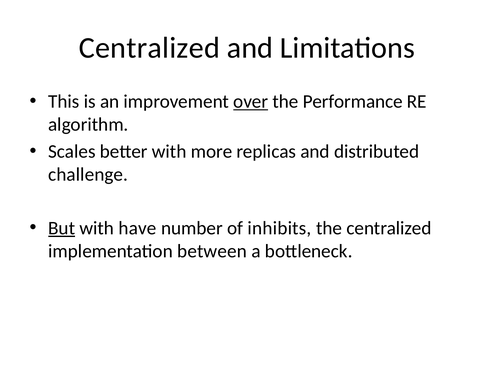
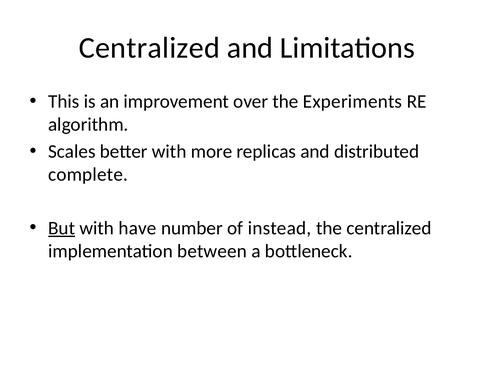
over underline: present -> none
Performance: Performance -> Experiments
challenge: challenge -> complete
inhibits: inhibits -> instead
